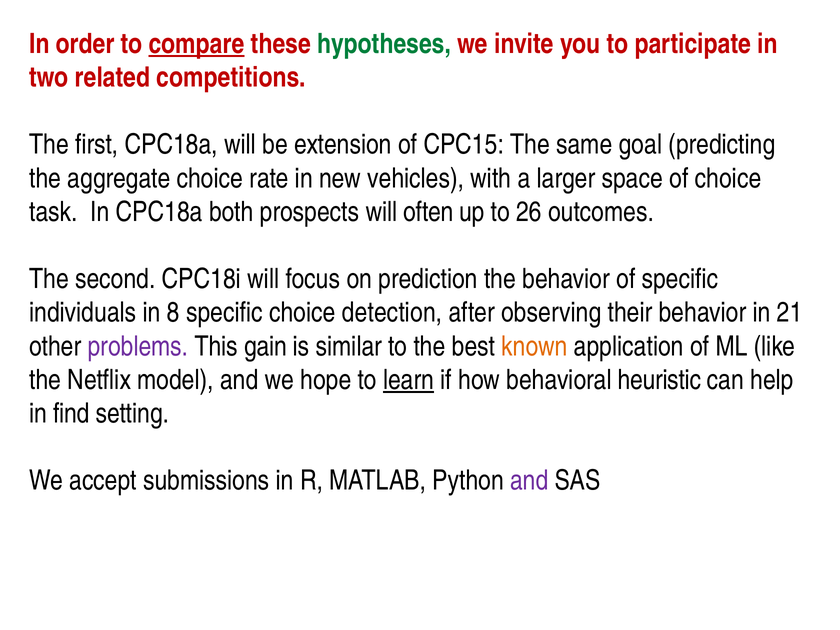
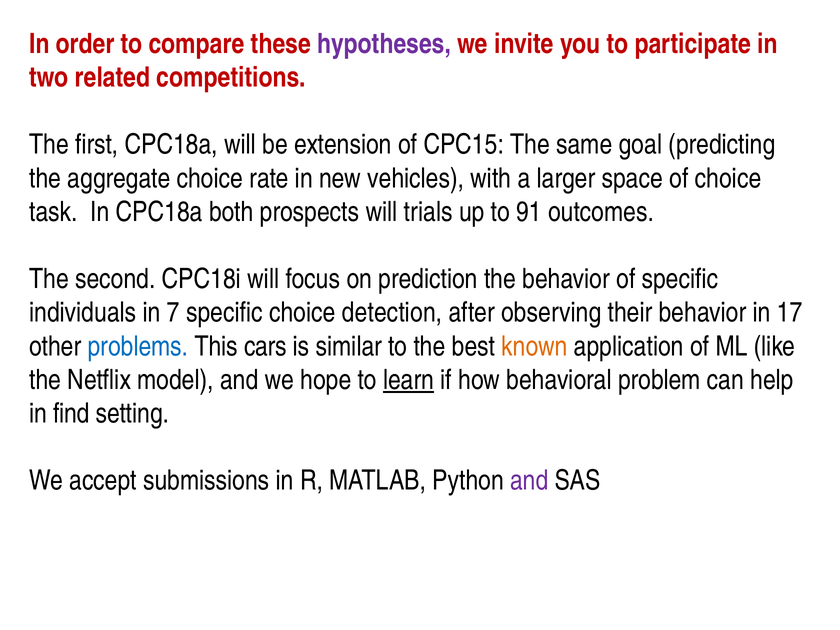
compare underline: present -> none
hypotheses colour: green -> purple
often: often -> trials
26: 26 -> 91
8: 8 -> 7
21: 21 -> 17
problems colour: purple -> blue
gain: gain -> cars
heuristic: heuristic -> problem
